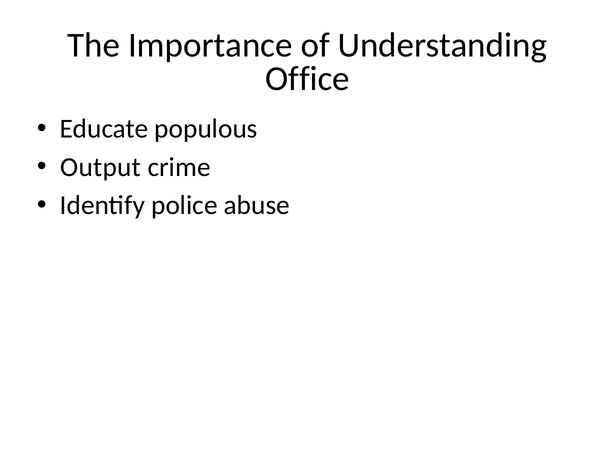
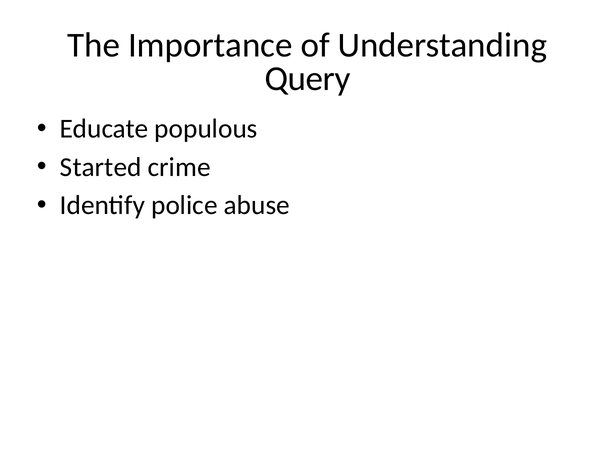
Office: Office -> Query
Output: Output -> Started
